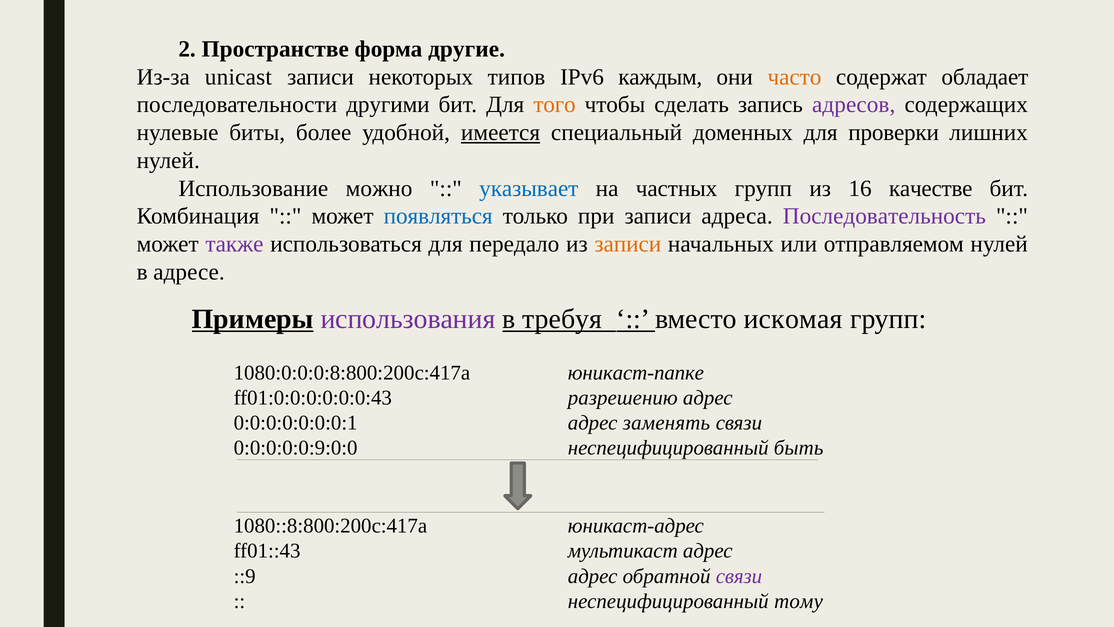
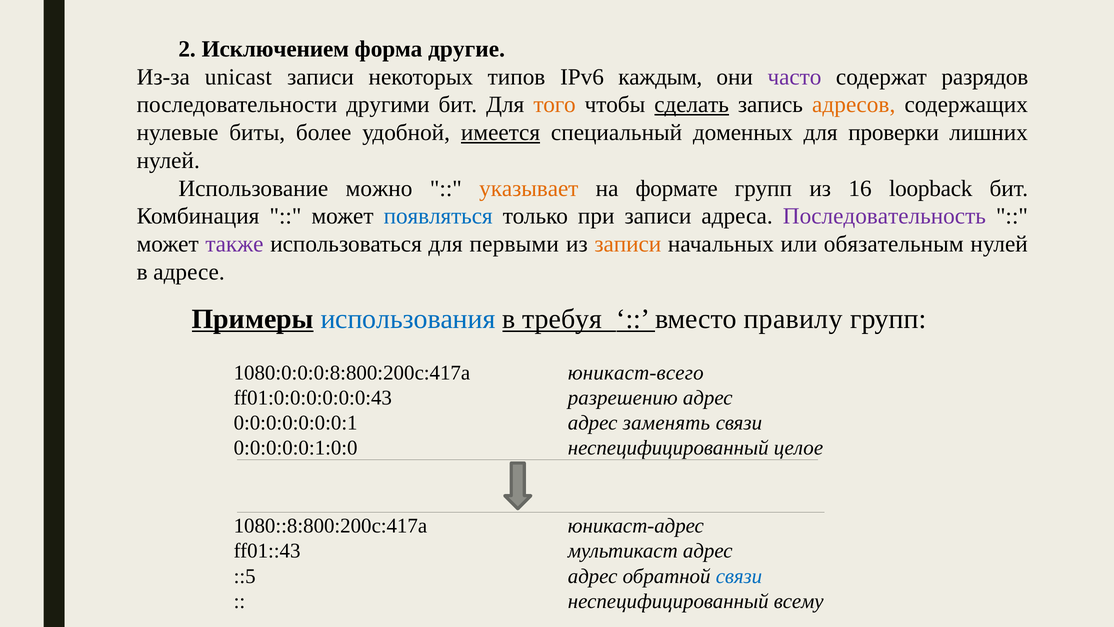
Пространстве: Пространстве -> Исключением
часто colour: orange -> purple
обладает: обладает -> разрядов
сделать underline: none -> present
адресов colour: purple -> orange
указывает colour: blue -> orange
частных: частных -> формате
качестве: качестве -> loopback
передало: передало -> первыми
отправляемом: отправляемом -> обязательным
использования colour: purple -> blue
искомая: искомая -> правилу
юникаст-папке: юникаст-папке -> юникаст-всего
0:0:0:0:0:9:0:0: 0:0:0:0:0:9:0:0 -> 0:0:0:0:0:1:0:0
быть: быть -> целое
::9: ::9 -> ::5
связи at (739, 576) colour: purple -> blue
тому: тому -> всему
